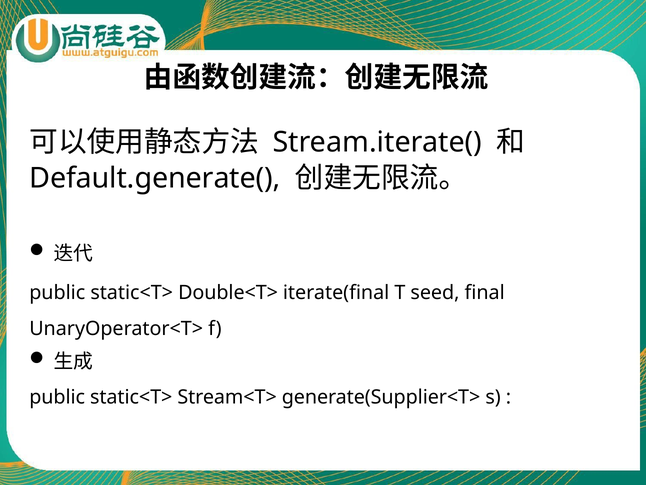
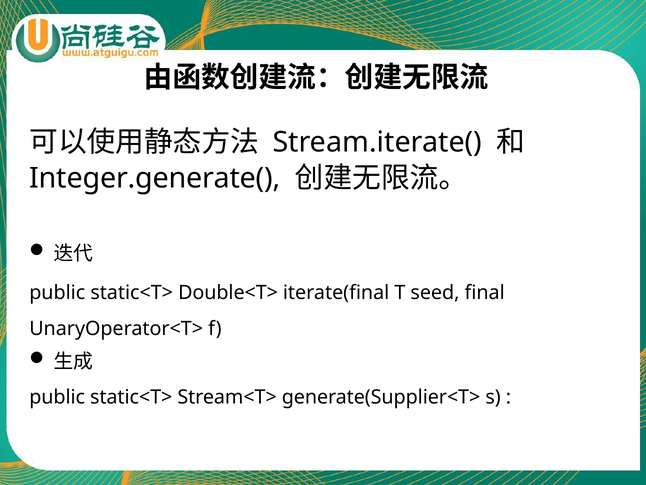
Default.generate(: Default.generate( -> Integer.generate(
